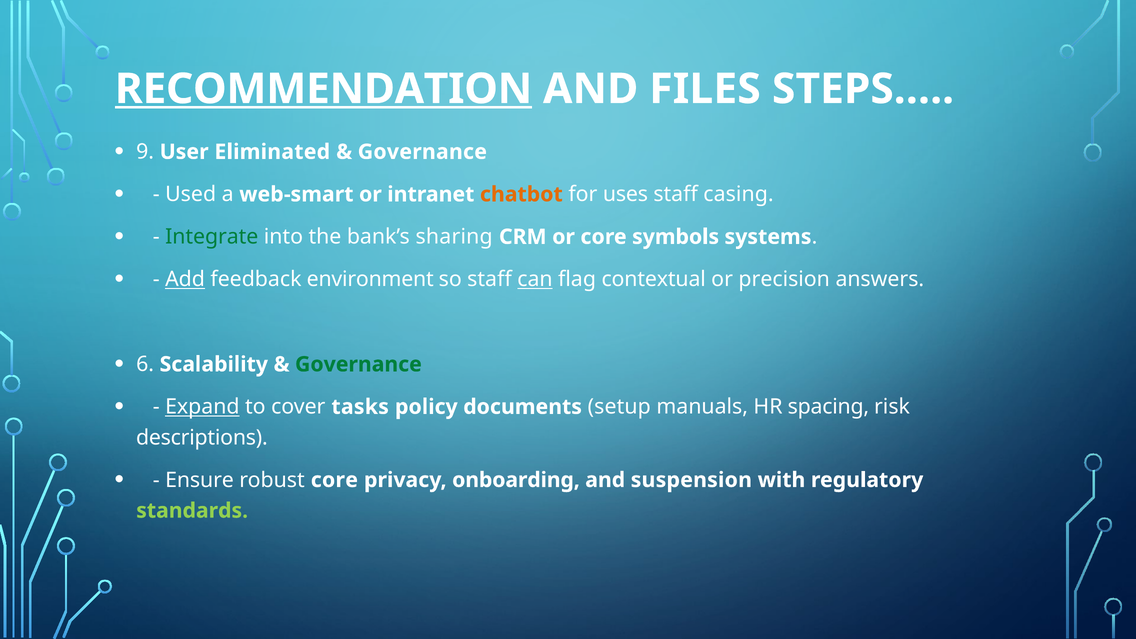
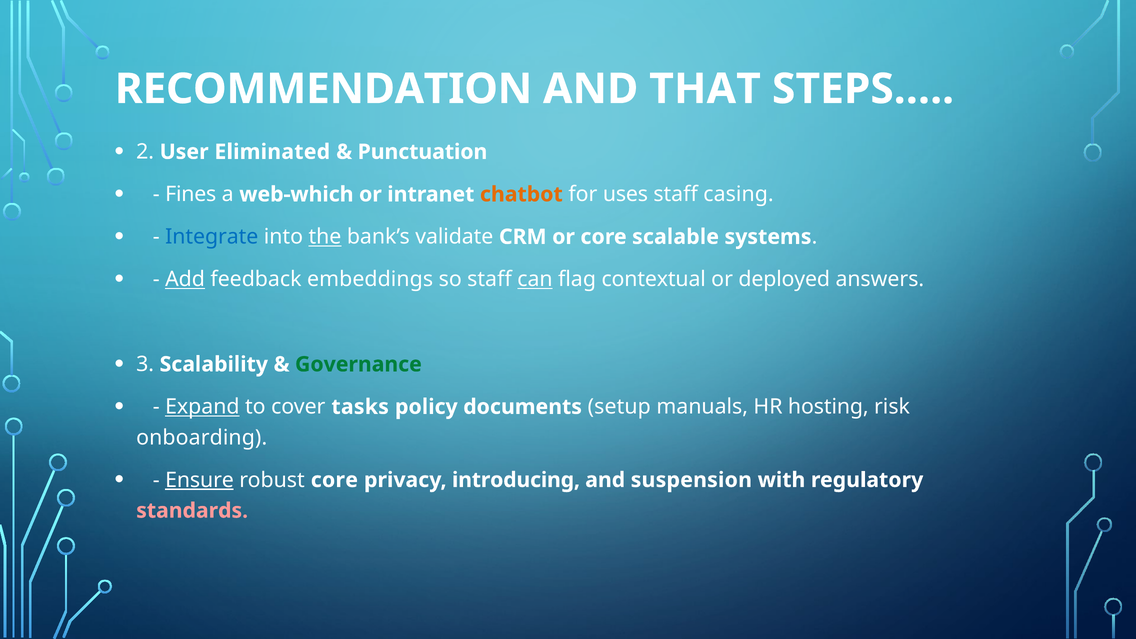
RECOMMENDATION underline: present -> none
FILES: FILES -> THAT
9: 9 -> 2
Governance at (422, 152): Governance -> Punctuation
Used: Used -> Fines
web-smart: web-smart -> web-which
Integrate colour: green -> blue
the underline: none -> present
sharing: sharing -> validate
symbols: symbols -> scalable
environment: environment -> embeddings
precision: precision -> deployed
6: 6 -> 3
spacing: spacing -> hosting
descriptions: descriptions -> onboarding
Ensure underline: none -> present
onboarding: onboarding -> introducing
standards colour: light green -> pink
